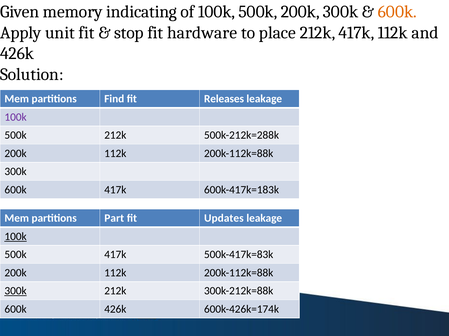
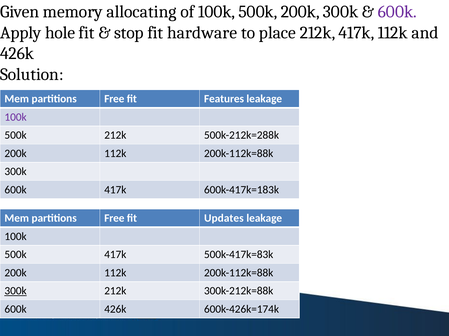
indicating: indicating -> allocating
600k at (397, 12) colour: orange -> purple
unit: unit -> hole
Find at (114, 99): Find -> Free
Releases: Releases -> Features
Part at (114, 219): Part -> Free
100k at (16, 237) underline: present -> none
